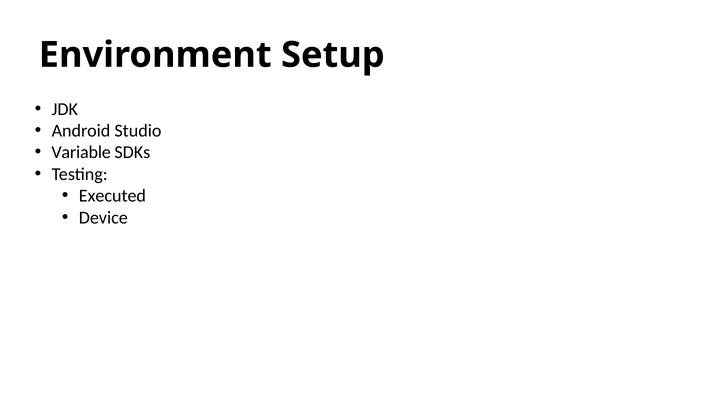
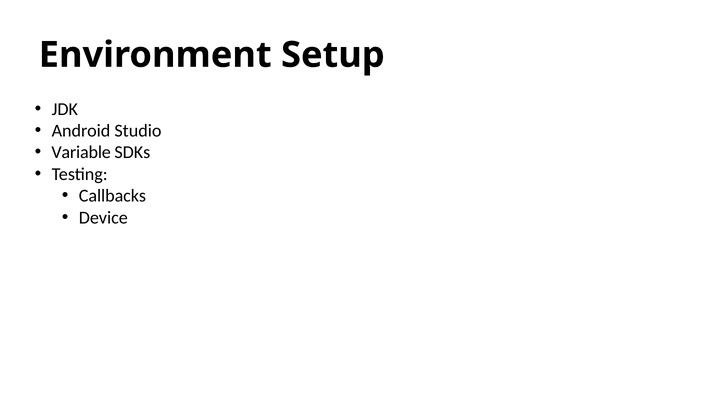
Executed: Executed -> Callbacks
